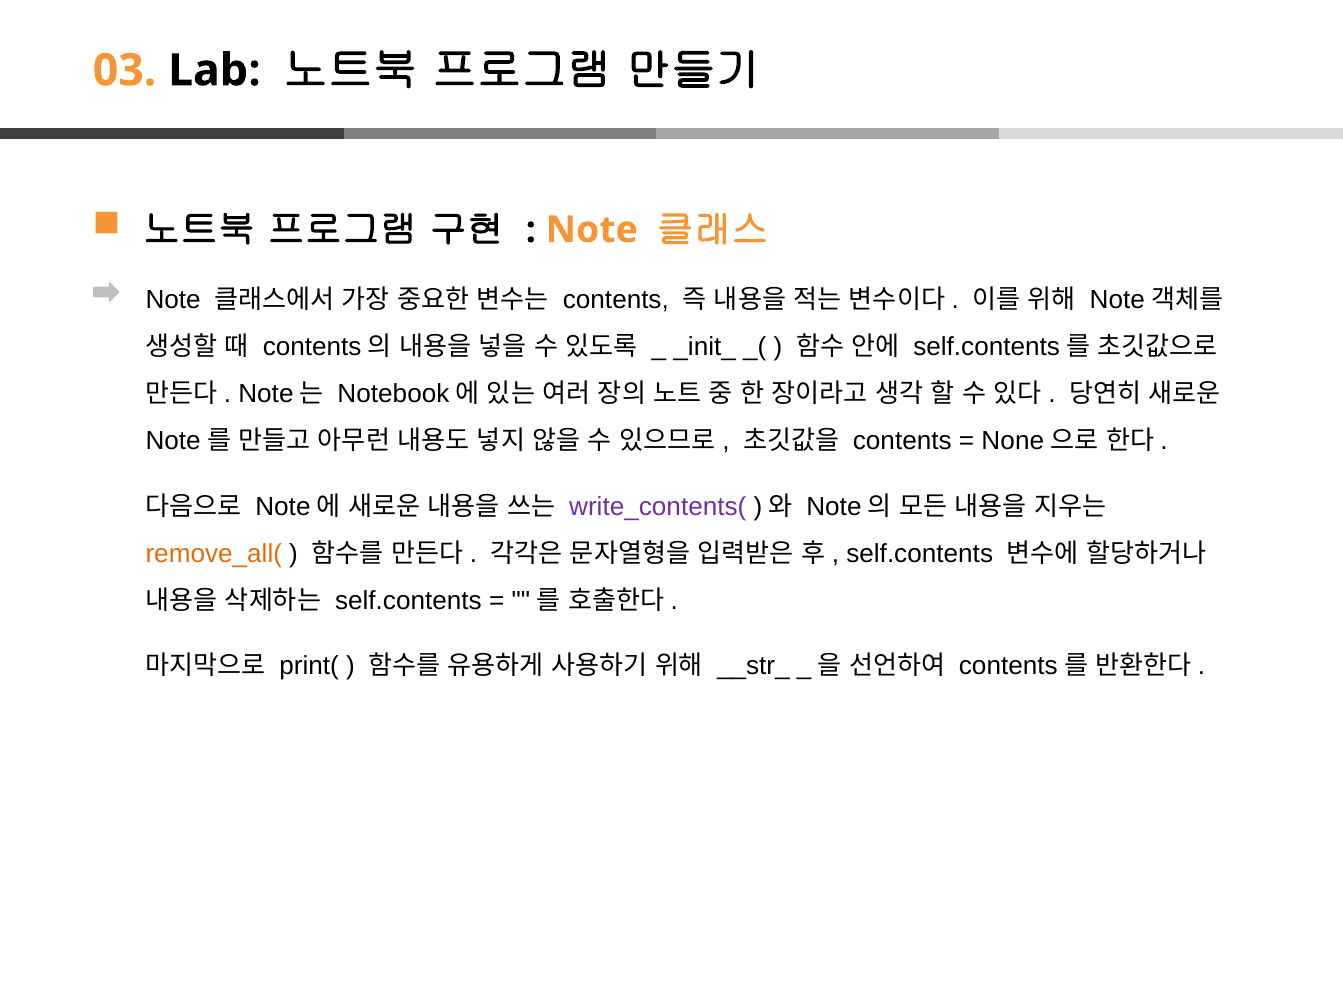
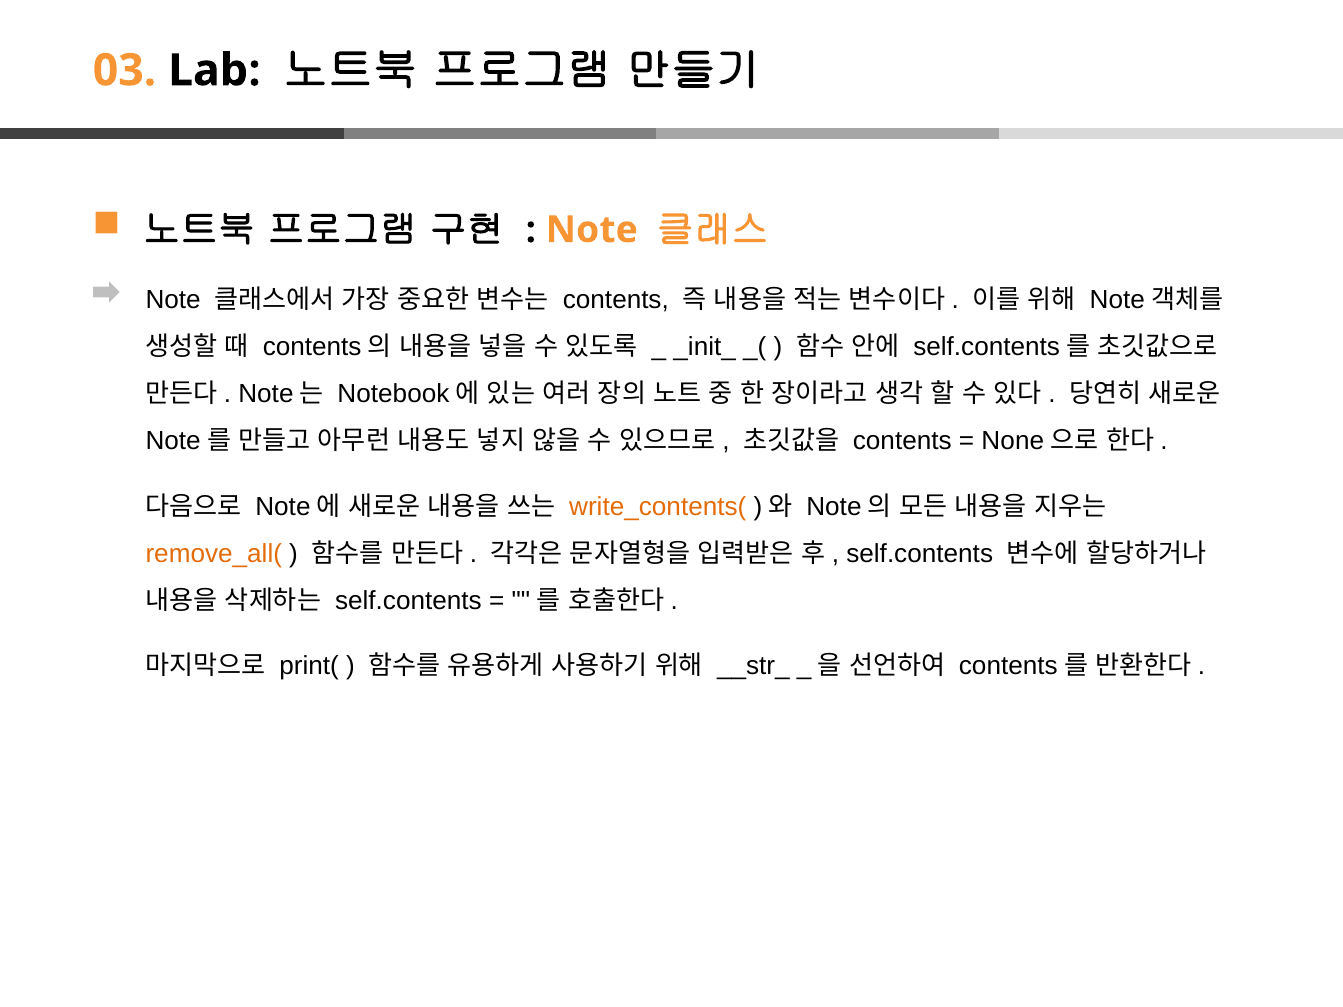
write_contents( colour: purple -> orange
